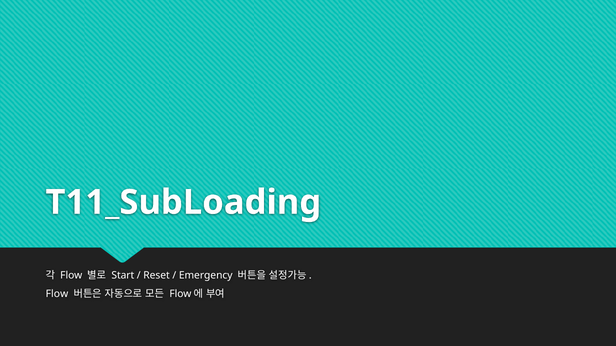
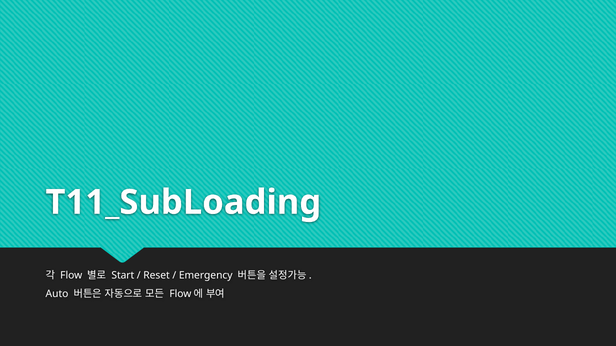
Flow at (57, 294): Flow -> Auto
